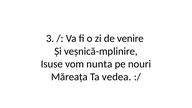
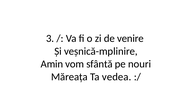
Isuse: Isuse -> Amin
nunta: nunta -> sfântă
